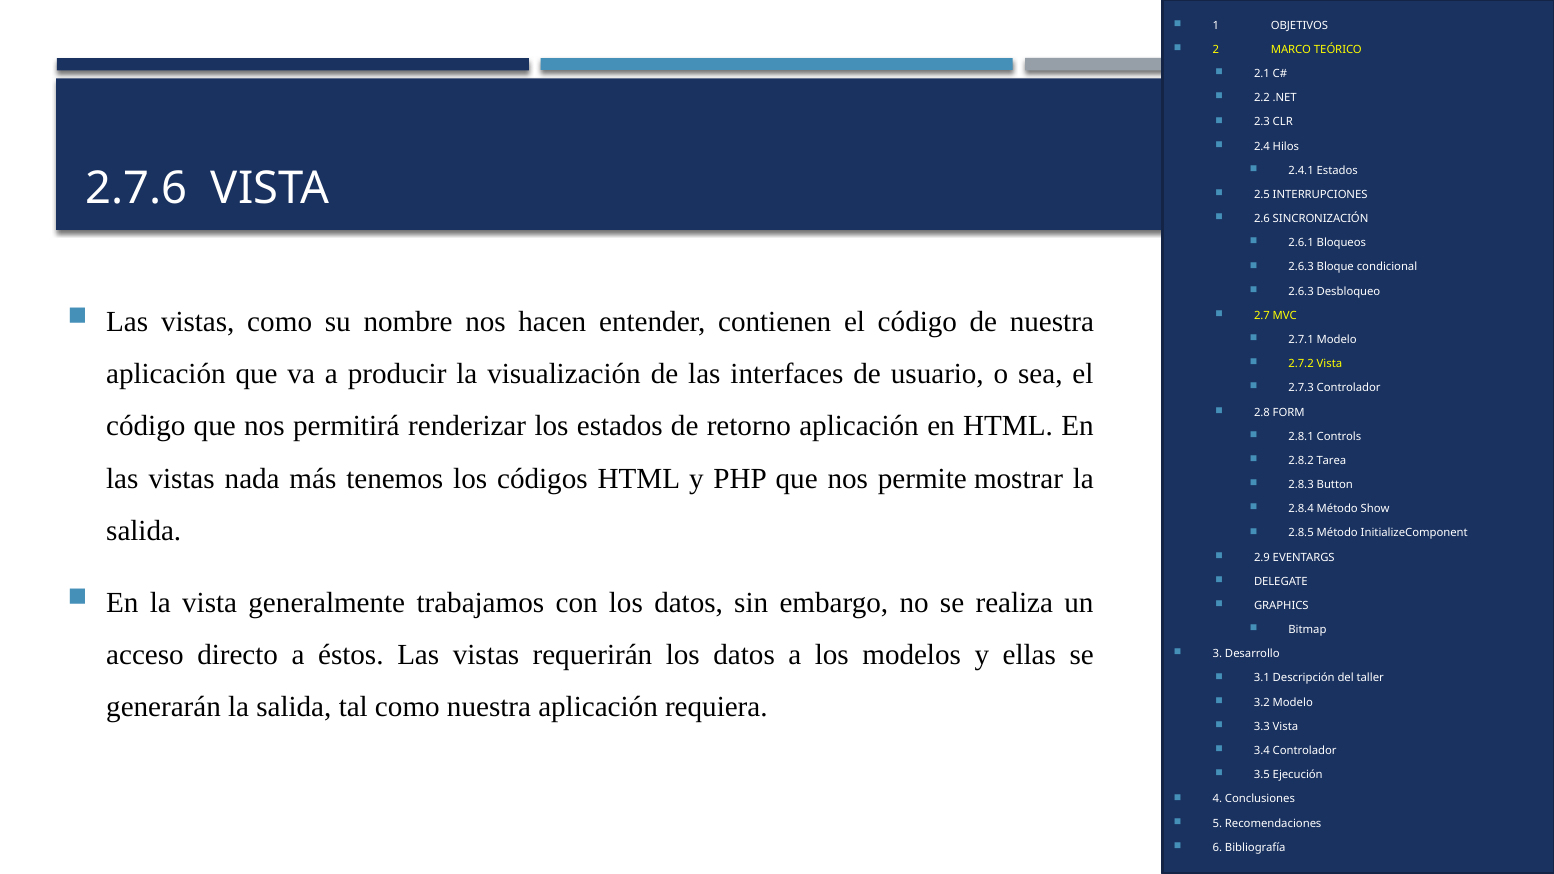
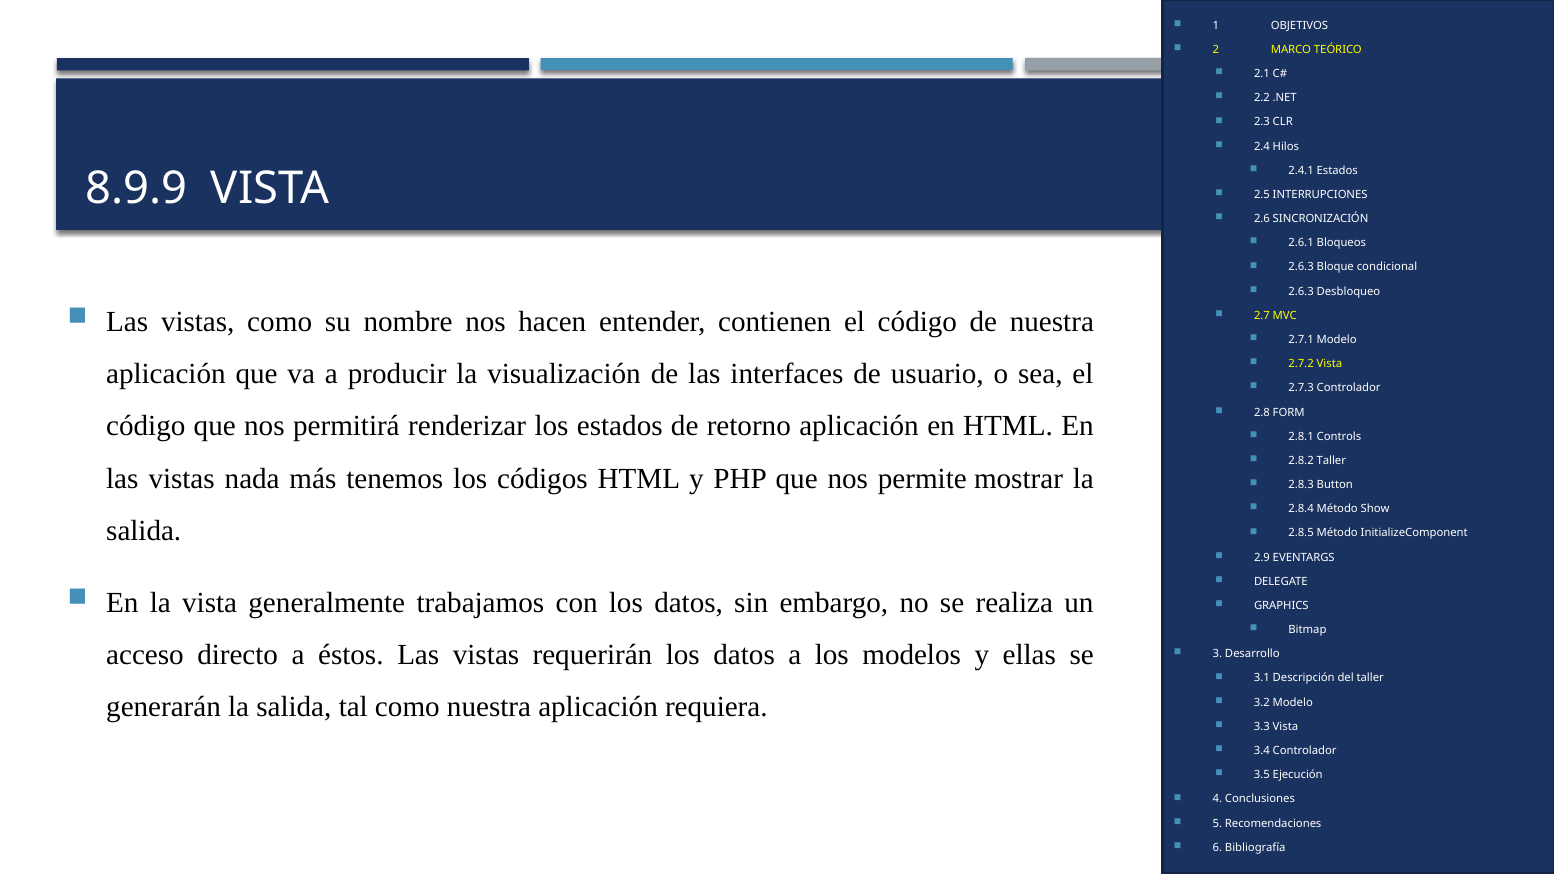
2.7.6: 2.7.6 -> 8.9.9
2.8.2 Tarea: Tarea -> Taller
